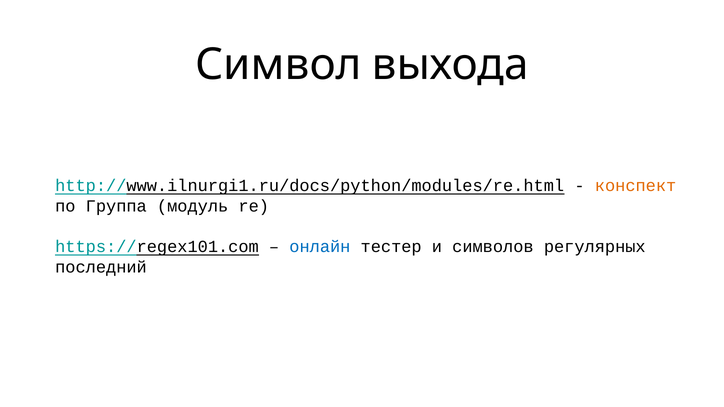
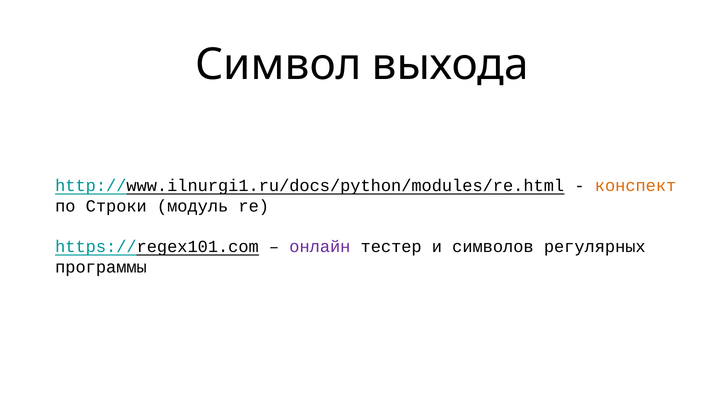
Группа: Группа -> Строки
онлайн colour: blue -> purple
последний: последний -> программы
